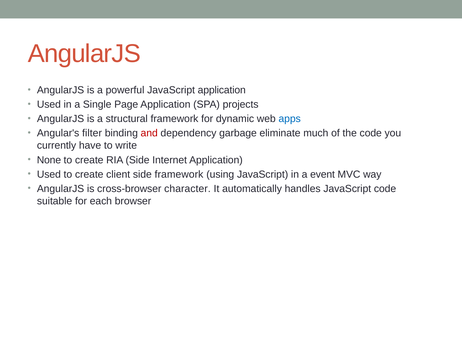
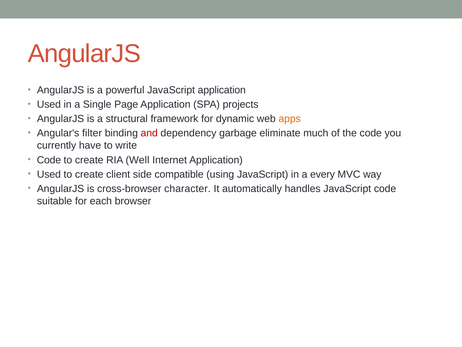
apps colour: blue -> orange
None at (49, 160): None -> Code
RIA Side: Side -> Well
side framework: framework -> compatible
event: event -> every
